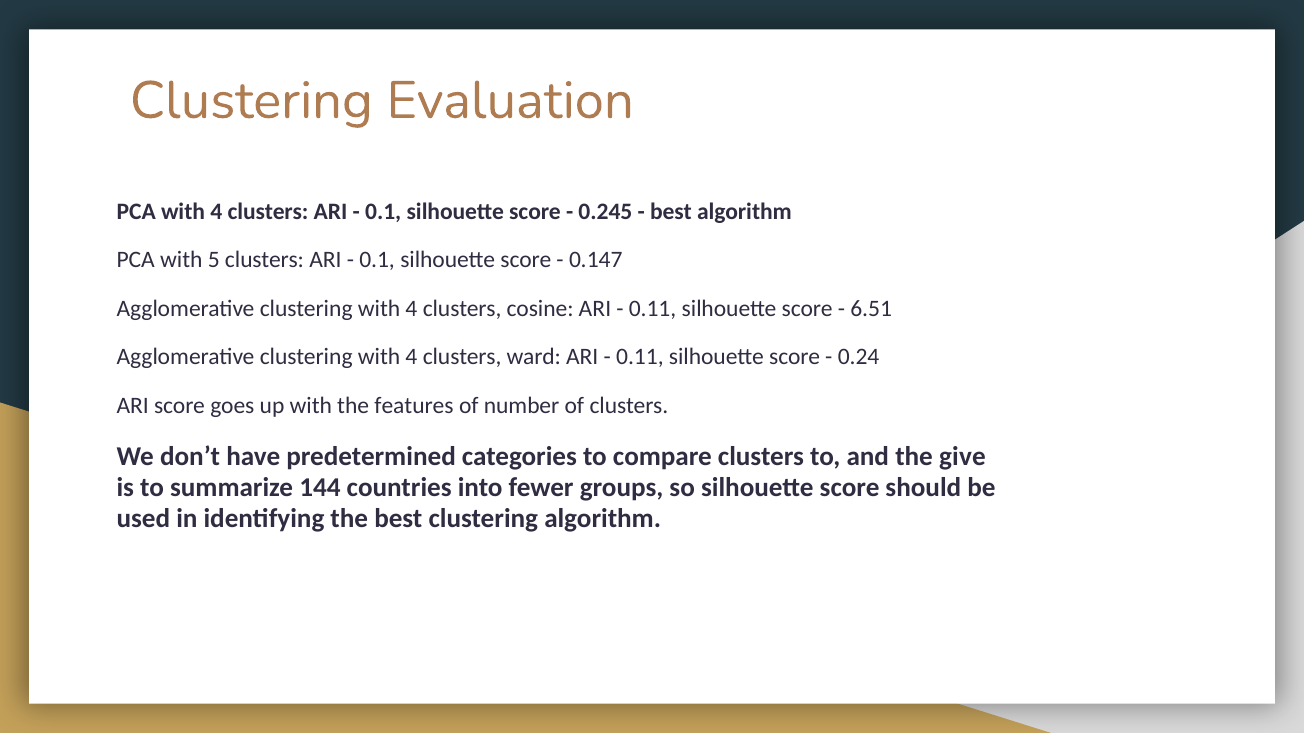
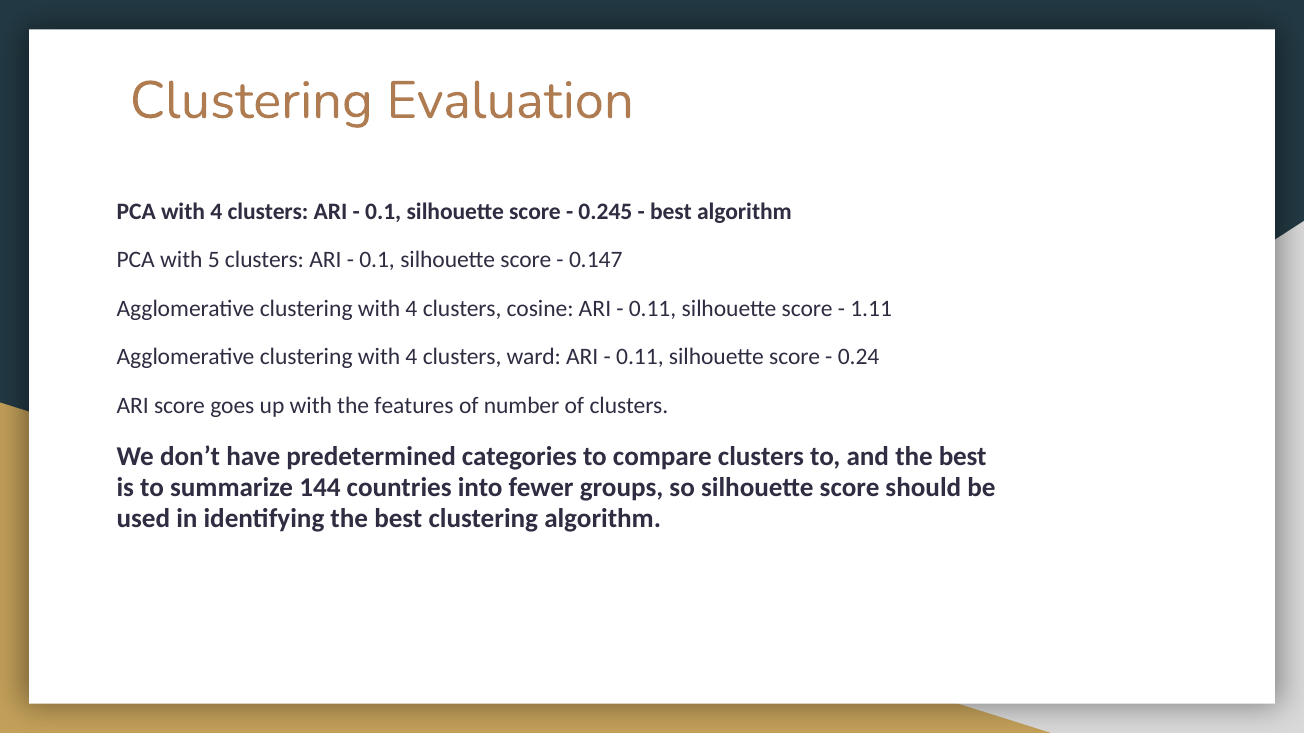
6.51: 6.51 -> 1.11
and the give: give -> best
